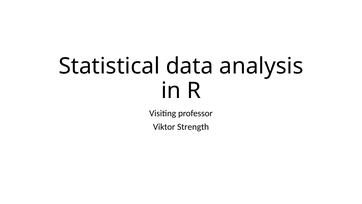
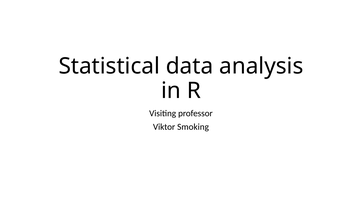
Strength: Strength -> Smoking
